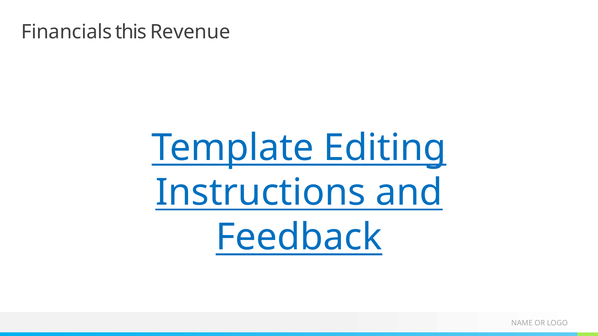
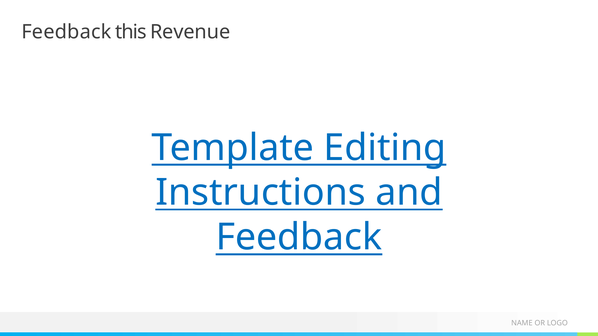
Financials at (67, 32): Financials -> Feedback
